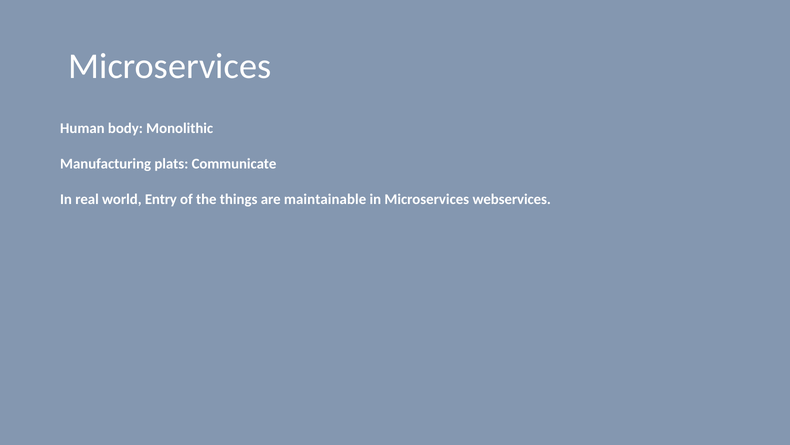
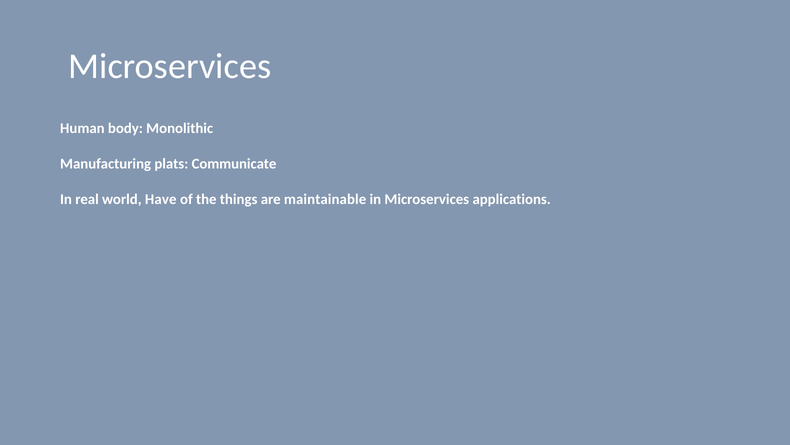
Entry: Entry -> Have
webservices: webservices -> applications
